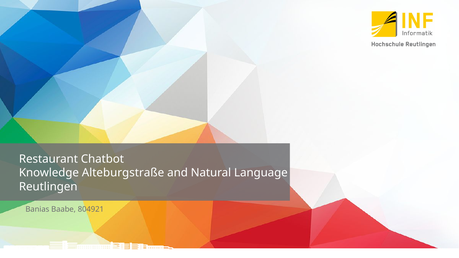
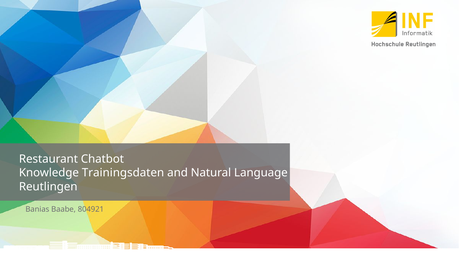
Alteburgstraße: Alteburgstraße -> Trainingsdaten
